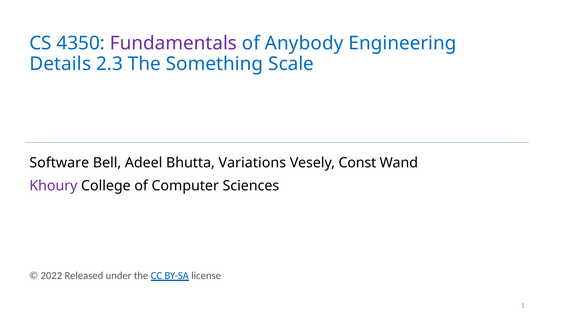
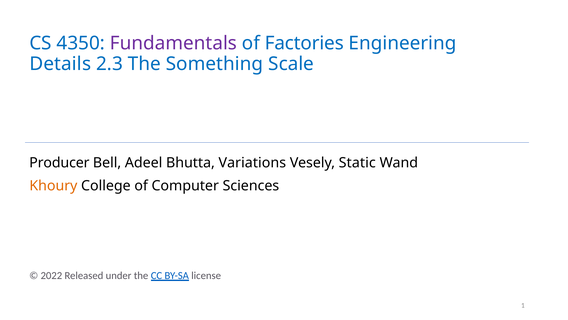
Anybody: Anybody -> Factories
Software: Software -> Producer
Const: Const -> Static
Khoury colour: purple -> orange
